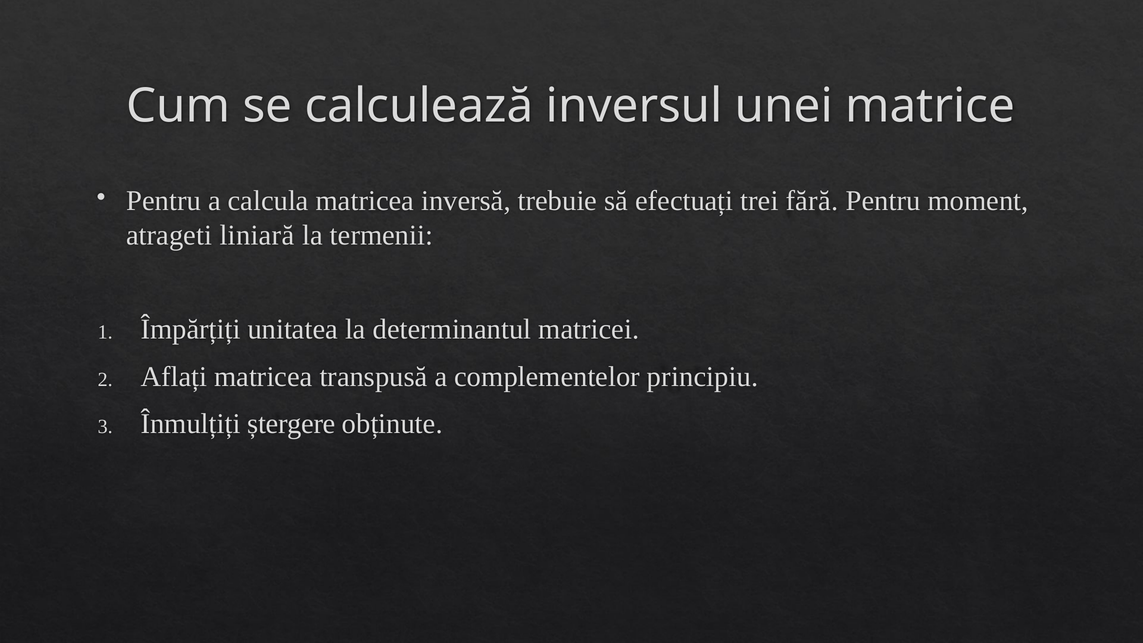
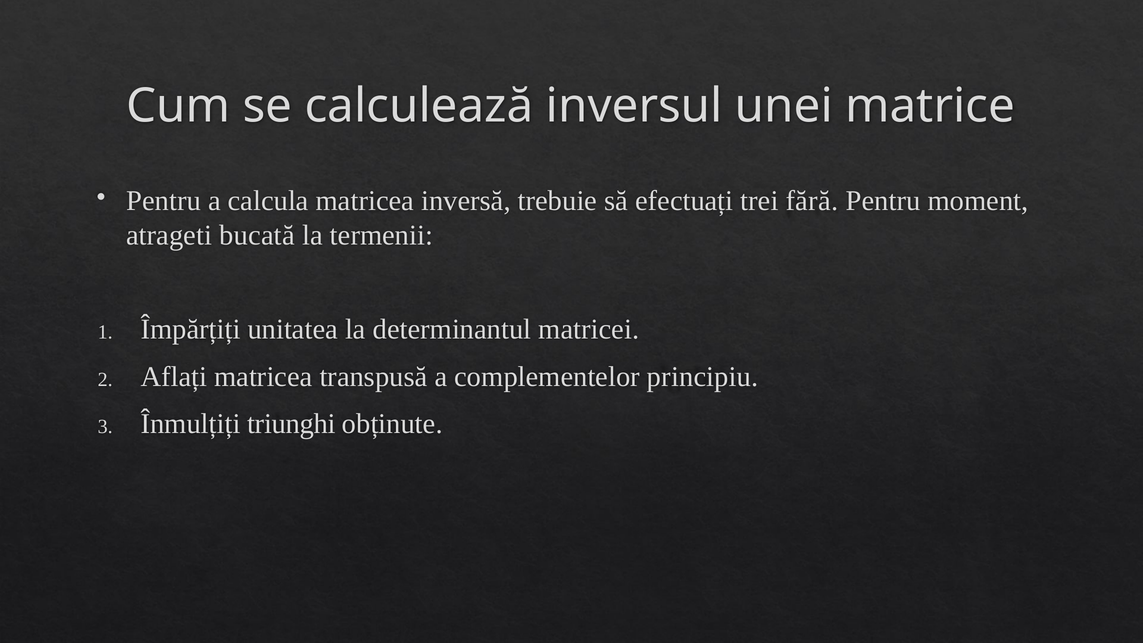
liniară: liniară -> bucată
ștergere: ștergere -> triunghi
